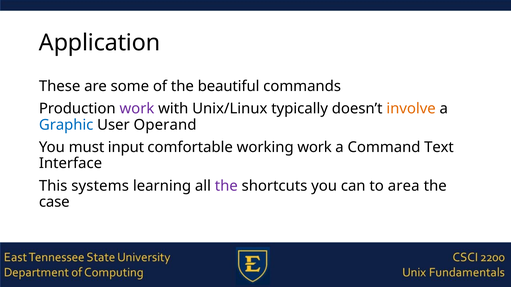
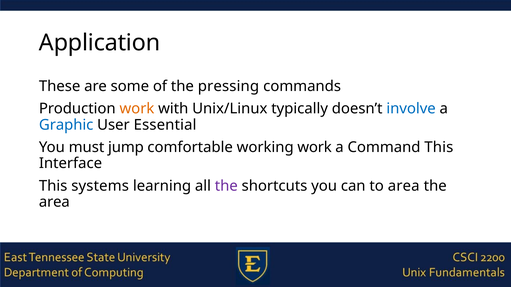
beautiful: beautiful -> pressing
work at (137, 109) colour: purple -> orange
involve colour: orange -> blue
Operand: Operand -> Essential
input: input -> jump
Command Text: Text -> This
case at (54, 202): case -> area
